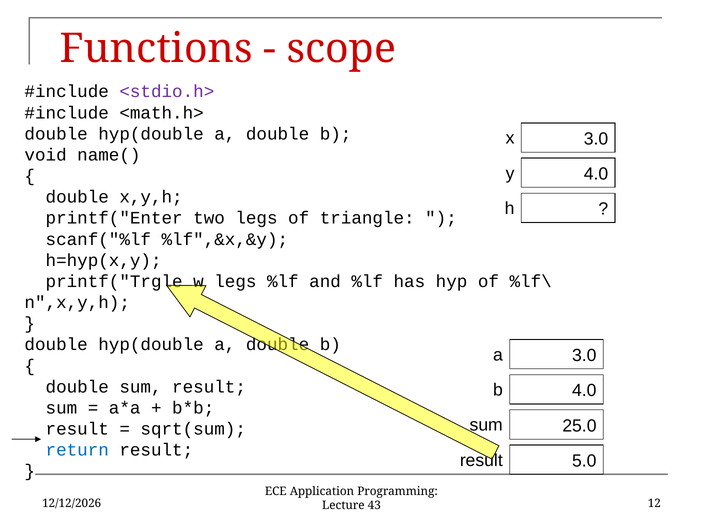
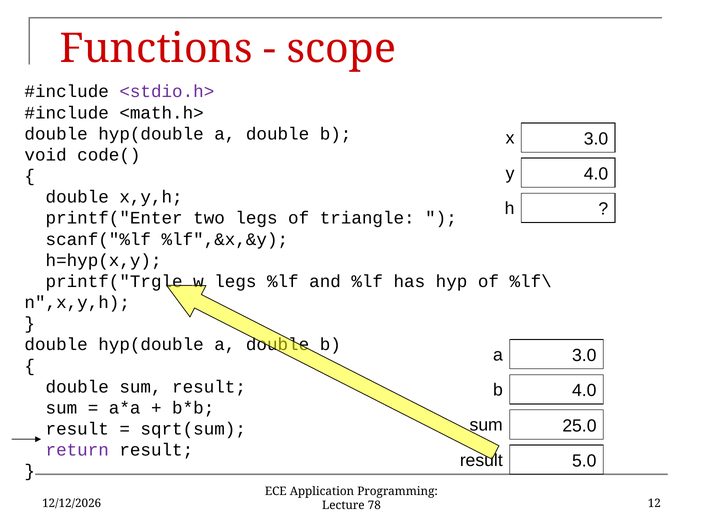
name(: name( -> code(
return colour: blue -> purple
43: 43 -> 78
